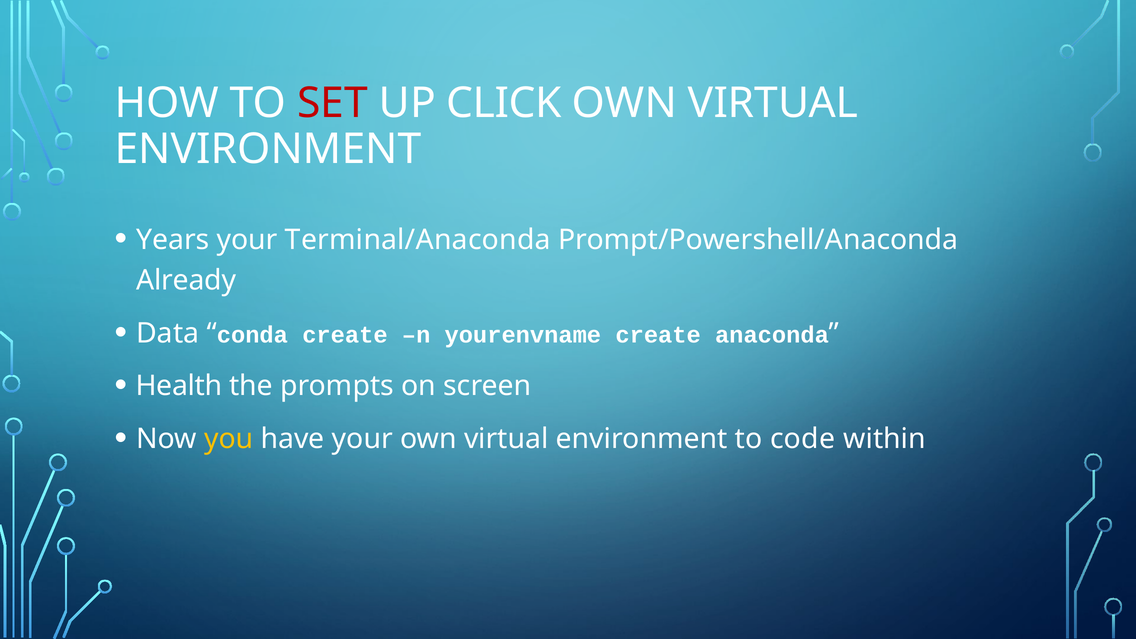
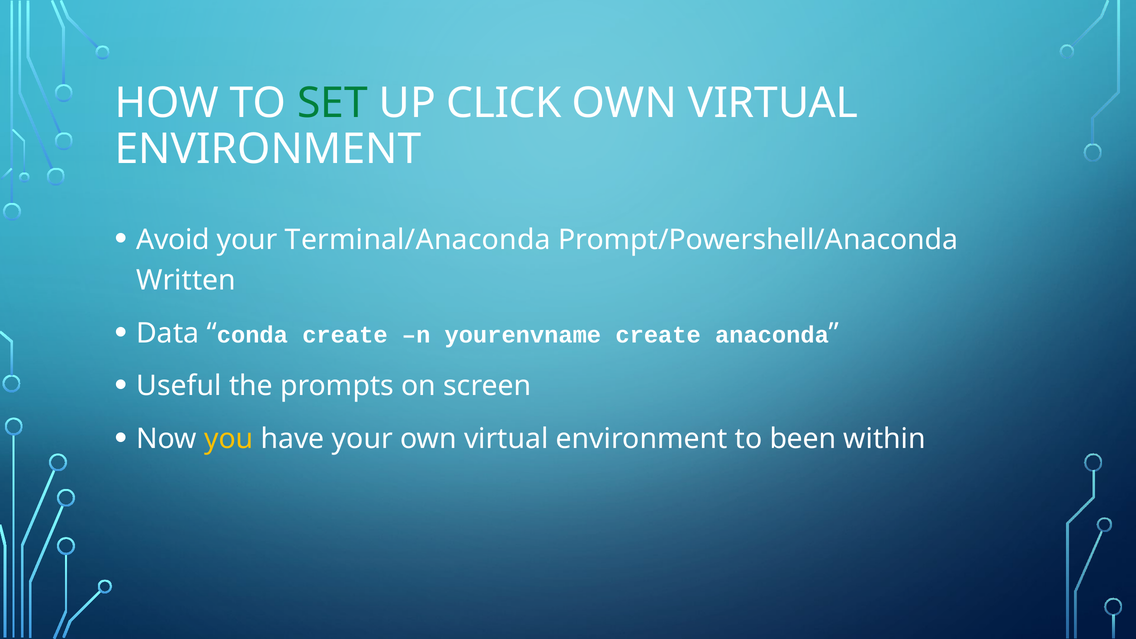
SET colour: red -> green
Years: Years -> Avoid
Already: Already -> Written
Health: Health -> Useful
code: code -> been
